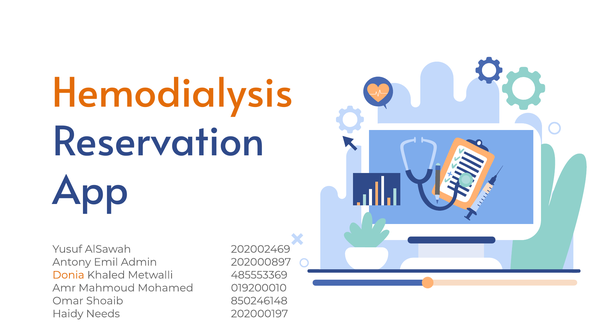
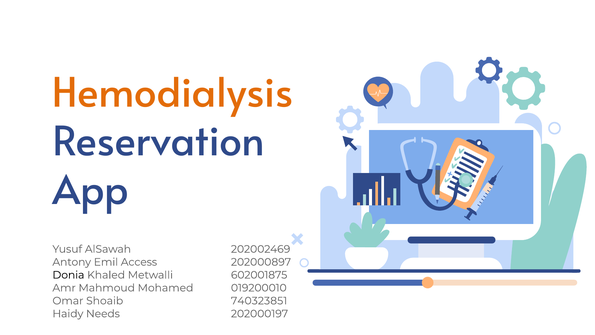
Admin: Admin -> Access
Donia colour: orange -> black
485553369: 485553369 -> 602001875
850246148: 850246148 -> 740323851
